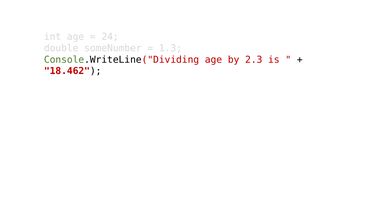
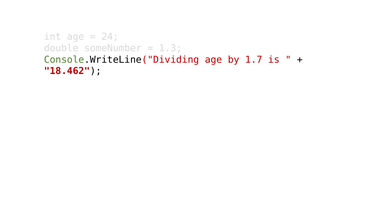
2.3: 2.3 -> 1.7
